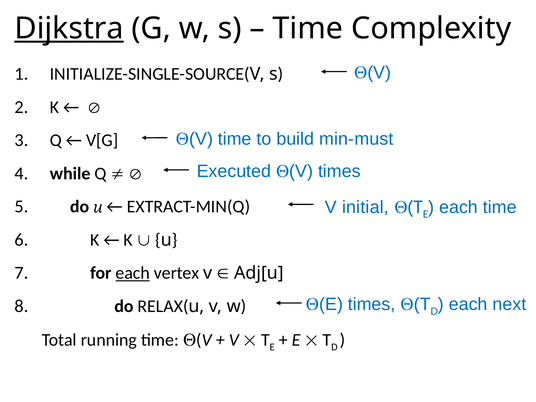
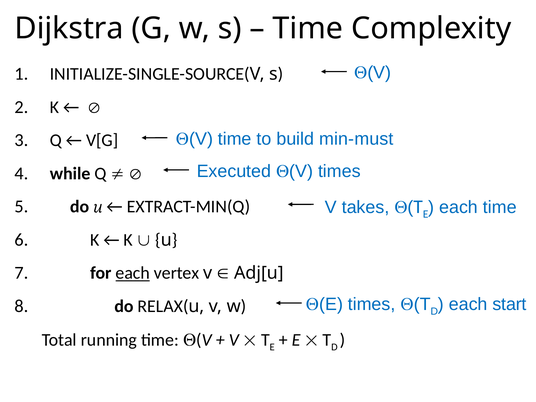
Dijkstra underline: present -> none
initial: initial -> takes
next: next -> start
